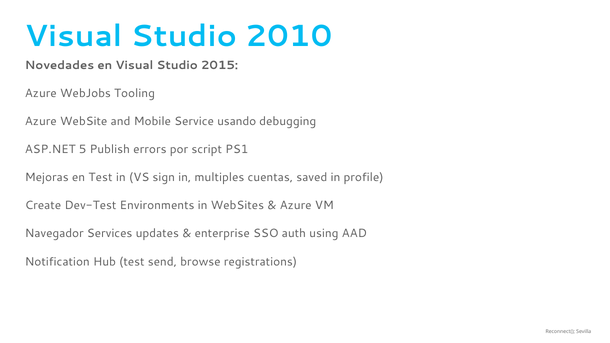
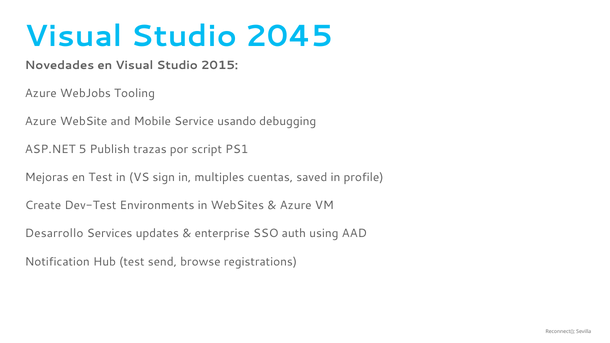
2010: 2010 -> 2045
errors: errors -> trazas
Navegador: Navegador -> Desarrollo
